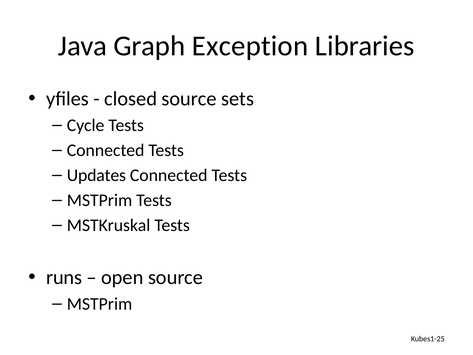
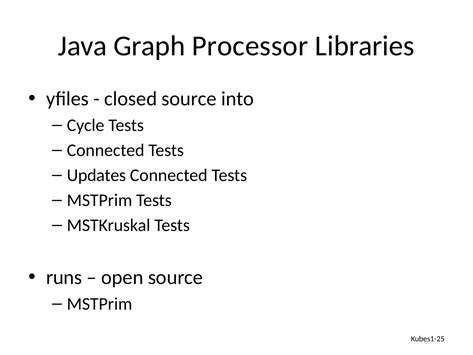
Exception: Exception -> Processor
sets: sets -> into
